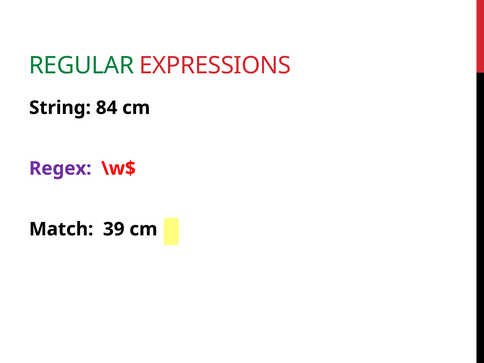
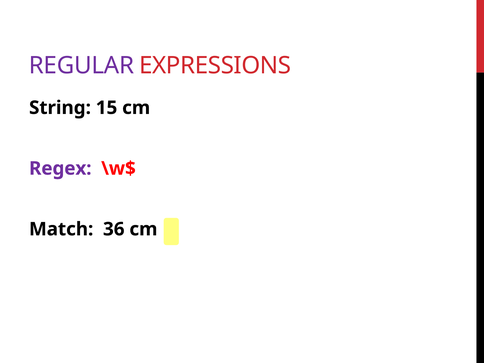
REGULAR colour: green -> purple
84: 84 -> 15
39: 39 -> 36
